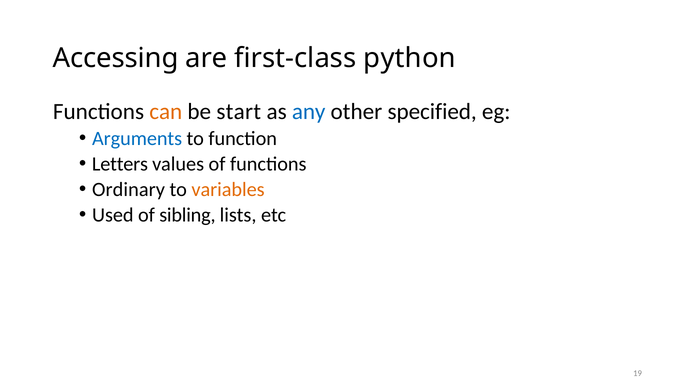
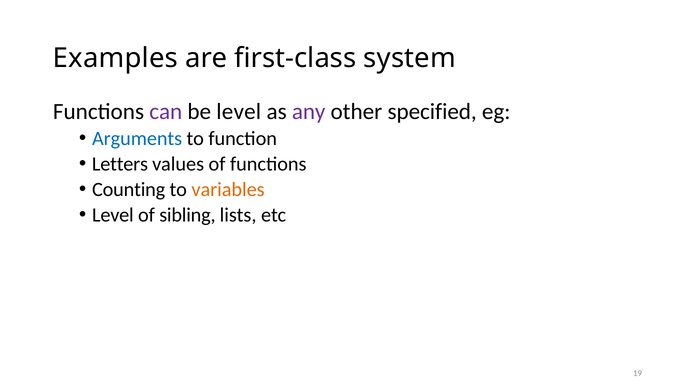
Accessing: Accessing -> Examples
python: python -> system
can colour: orange -> purple
be start: start -> level
any colour: blue -> purple
Ordinary: Ordinary -> Counting
Used at (113, 215): Used -> Level
